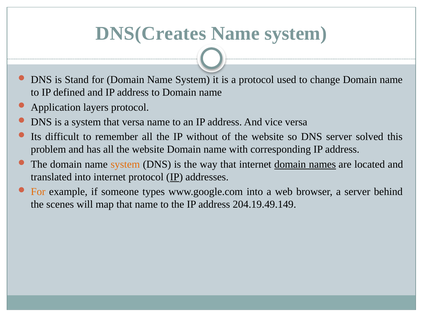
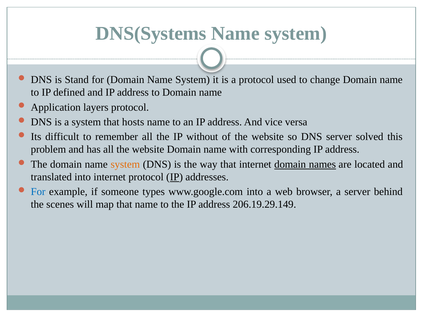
DNS(Creates: DNS(Creates -> DNS(Systems
that versa: versa -> hosts
For at (38, 192) colour: orange -> blue
204.19.49.149: 204.19.49.149 -> 206.19.29.149
